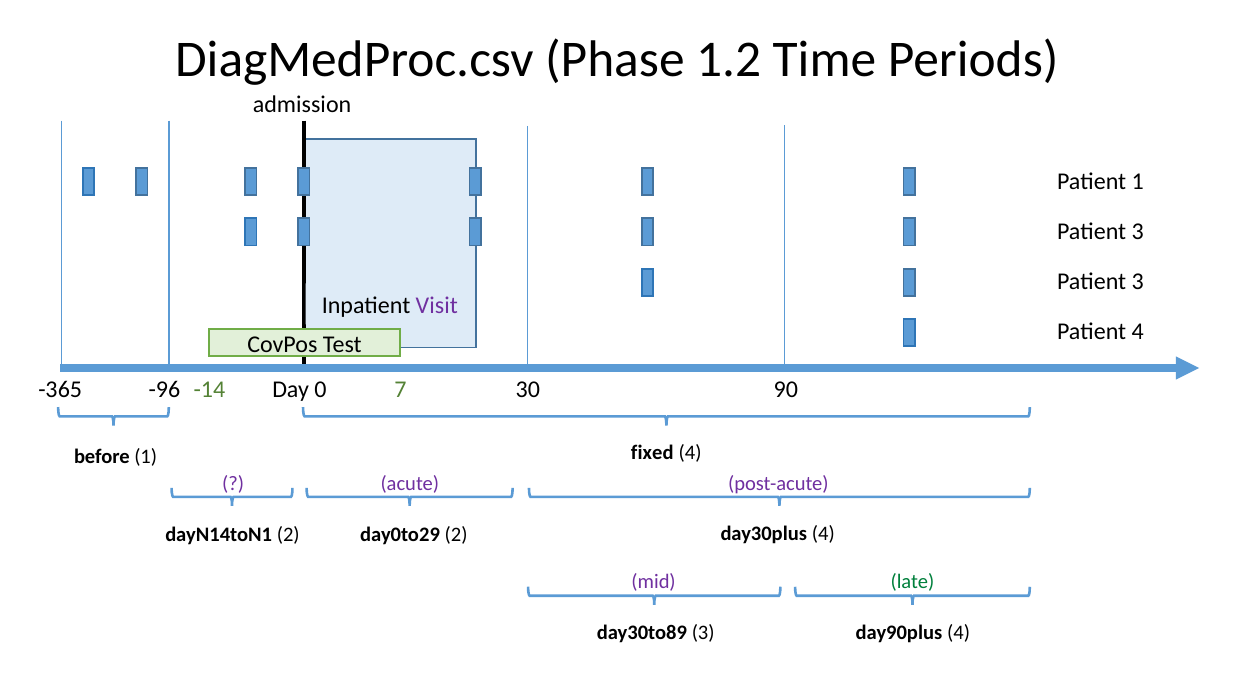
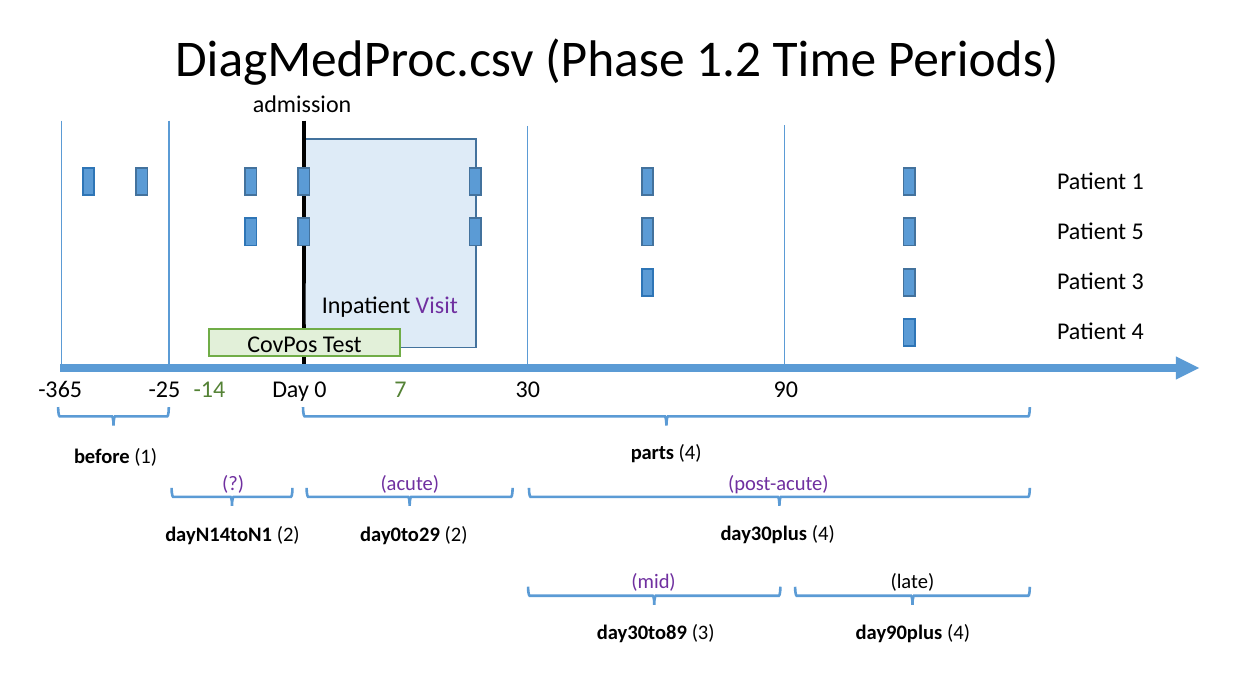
3 at (1138, 231): 3 -> 5
-96: -96 -> -25
fixed: fixed -> parts
late colour: green -> black
